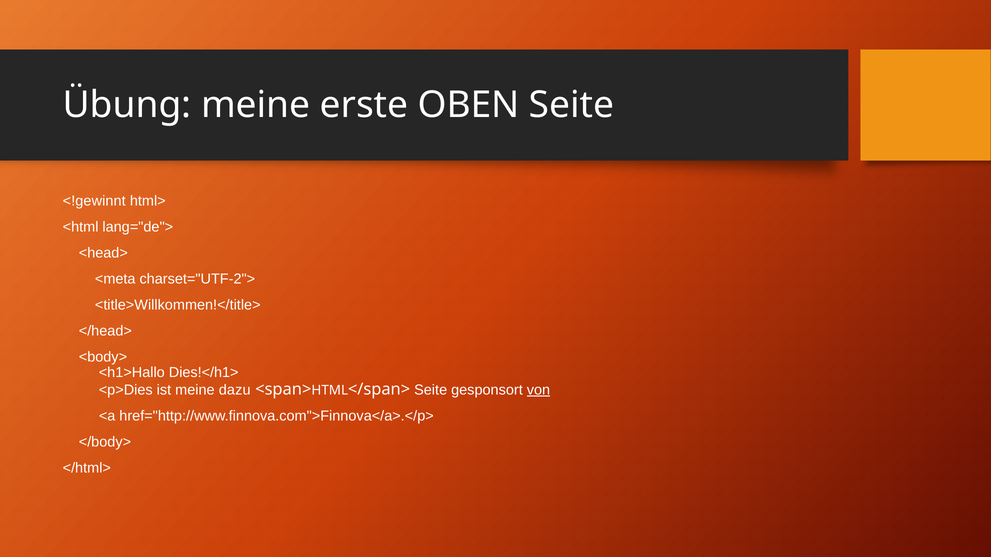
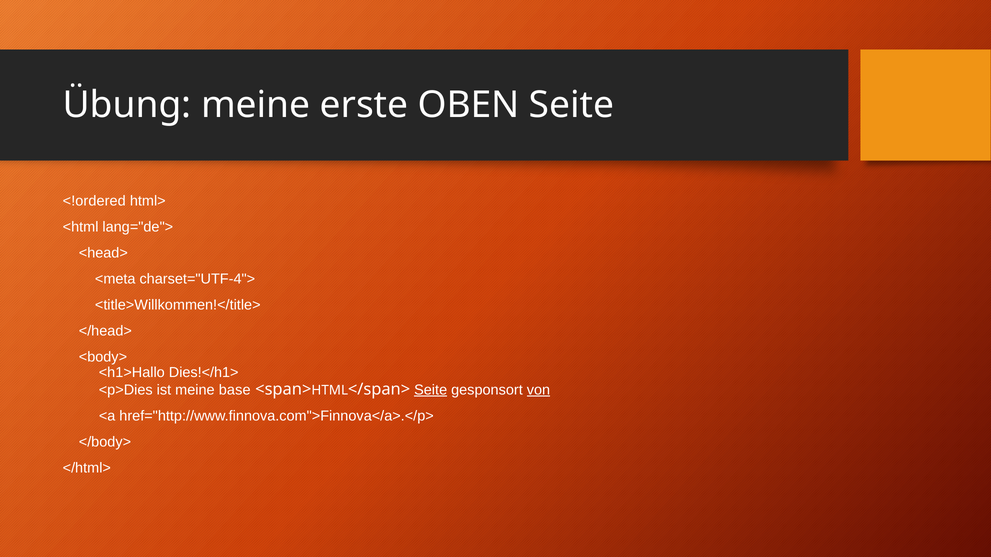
<!gewinnt: <!gewinnt -> <!ordered
charset="UTF-2">: charset="UTF-2"> -> charset="UTF-4">
dazu: dazu -> base
Seite at (431, 390) underline: none -> present
